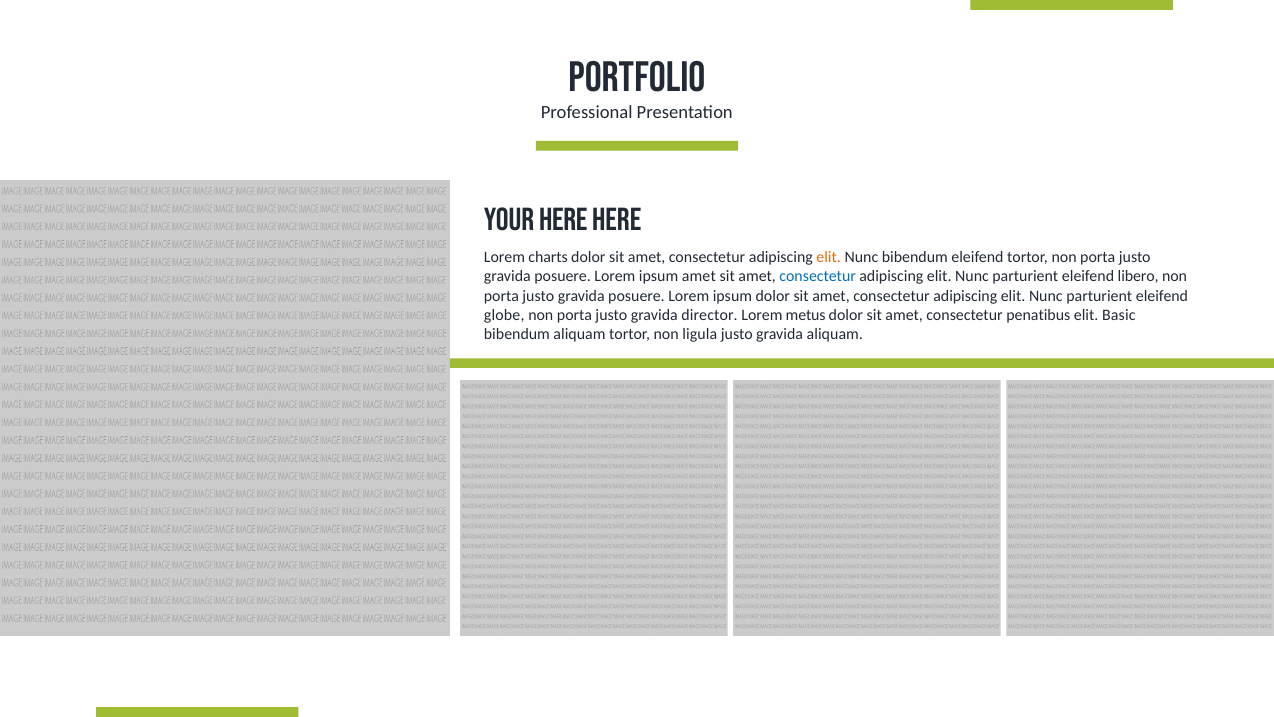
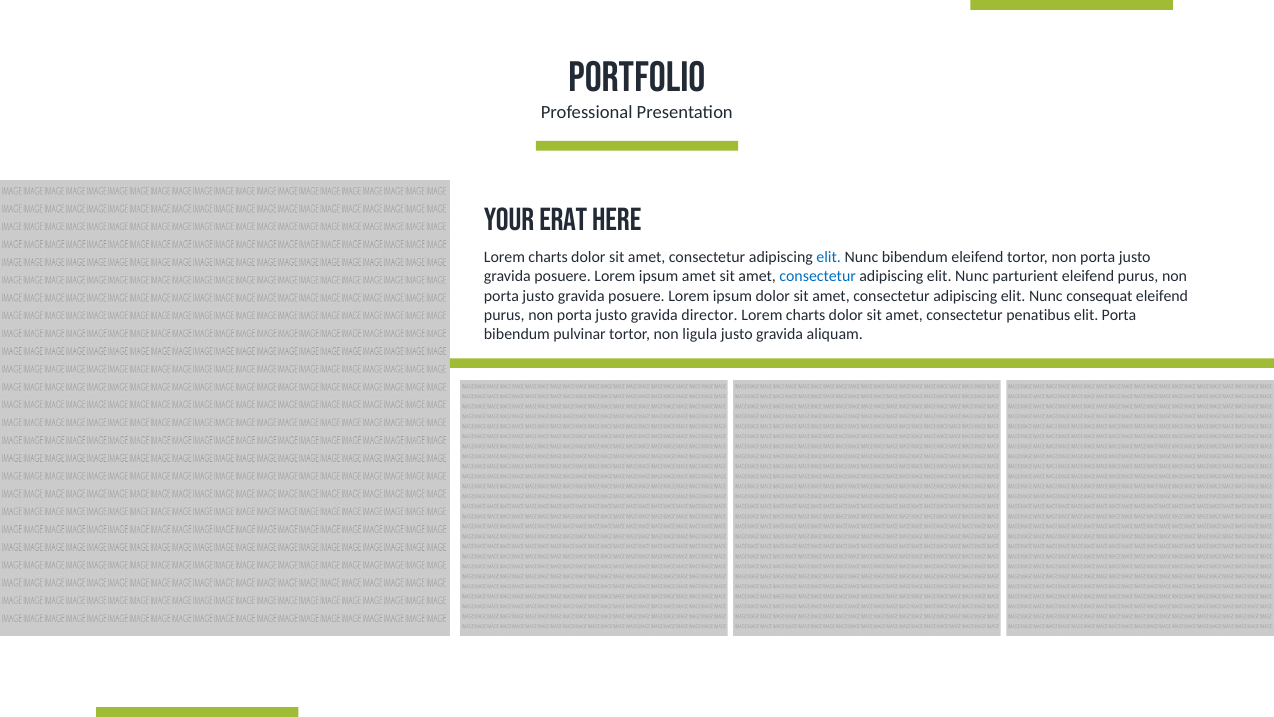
YOUR HERE: HERE -> ERAT
elit at (829, 257) colour: orange -> blue
libero at (1138, 277): libero -> purus
parturient at (1099, 296): parturient -> consequat
globe at (504, 315): globe -> purus
metus at (806, 315): metus -> charts
elit Basic: Basic -> Porta
bibendum aliquam: aliquam -> pulvinar
